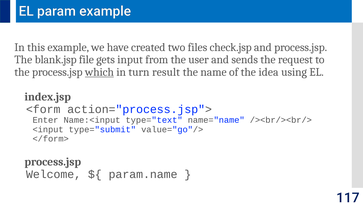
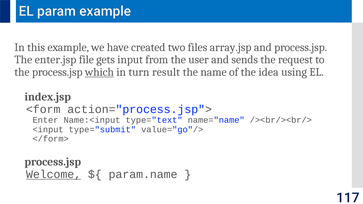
check.jsp: check.jsp -> array.jsp
blank.jsp: blank.jsp -> enter.jsp
Welcome underline: none -> present
